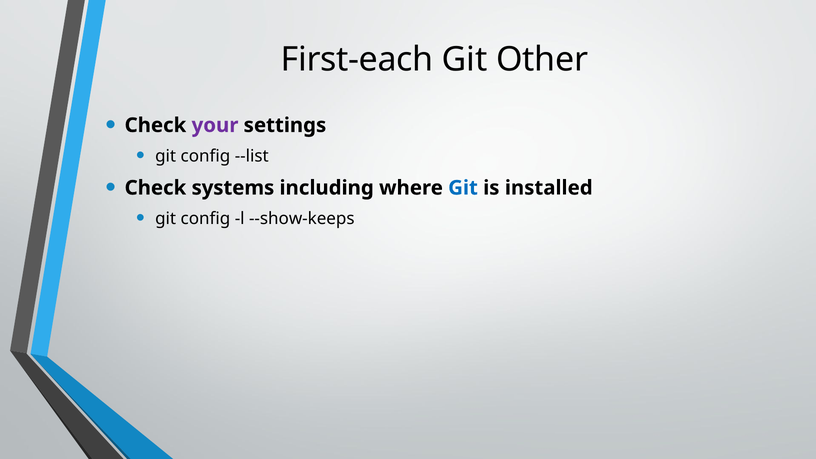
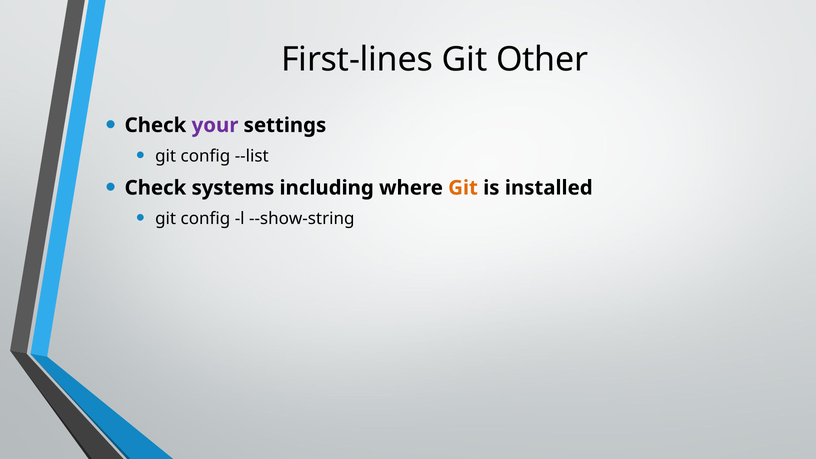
First-each: First-each -> First-lines
Git at (463, 188) colour: blue -> orange
--show-keeps: --show-keeps -> --show-string
